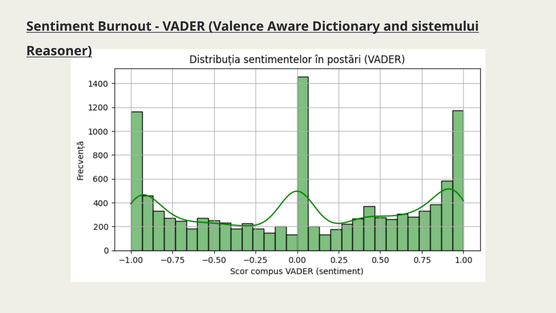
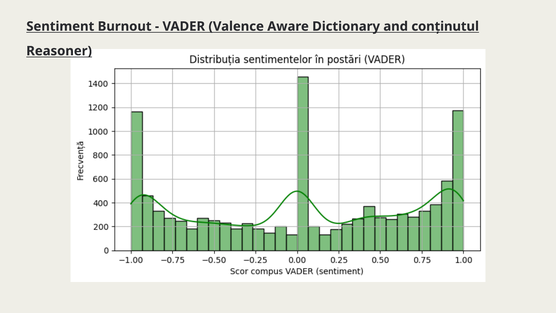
sistemului: sistemului -> conținutul
